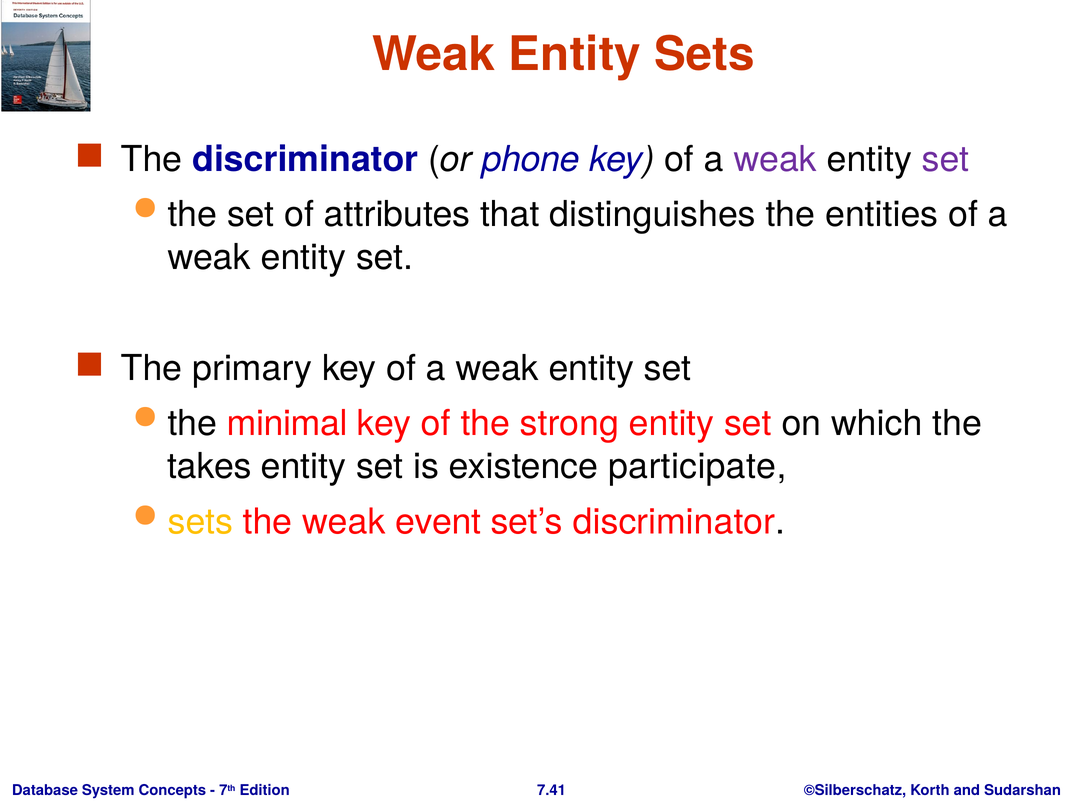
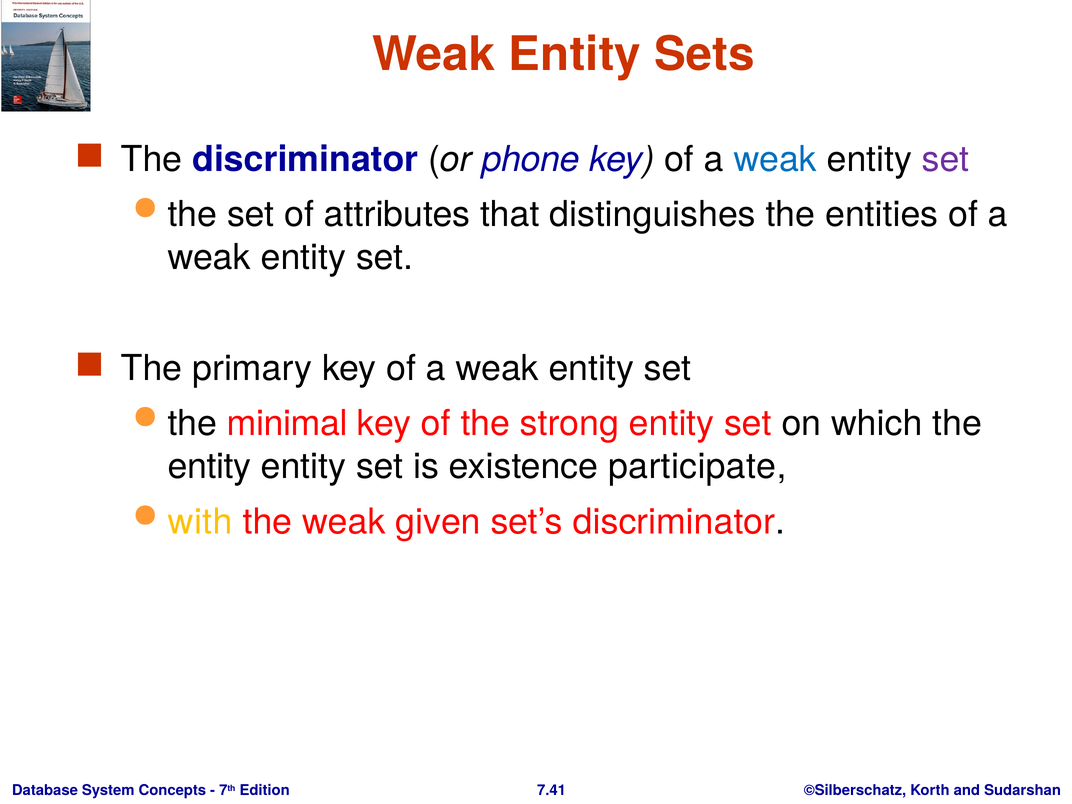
weak at (775, 159) colour: purple -> blue
takes at (209, 467): takes -> entity
sets at (200, 522): sets -> with
event: event -> given
